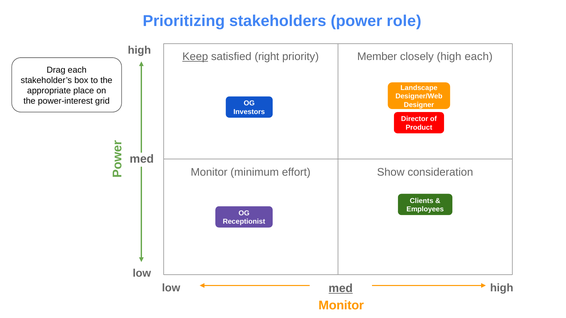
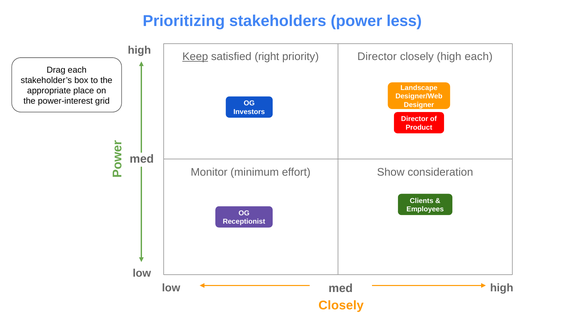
role: role -> less
priority Member: Member -> Director
med at (341, 289) underline: present -> none
Monitor at (341, 306): Monitor -> Closely
